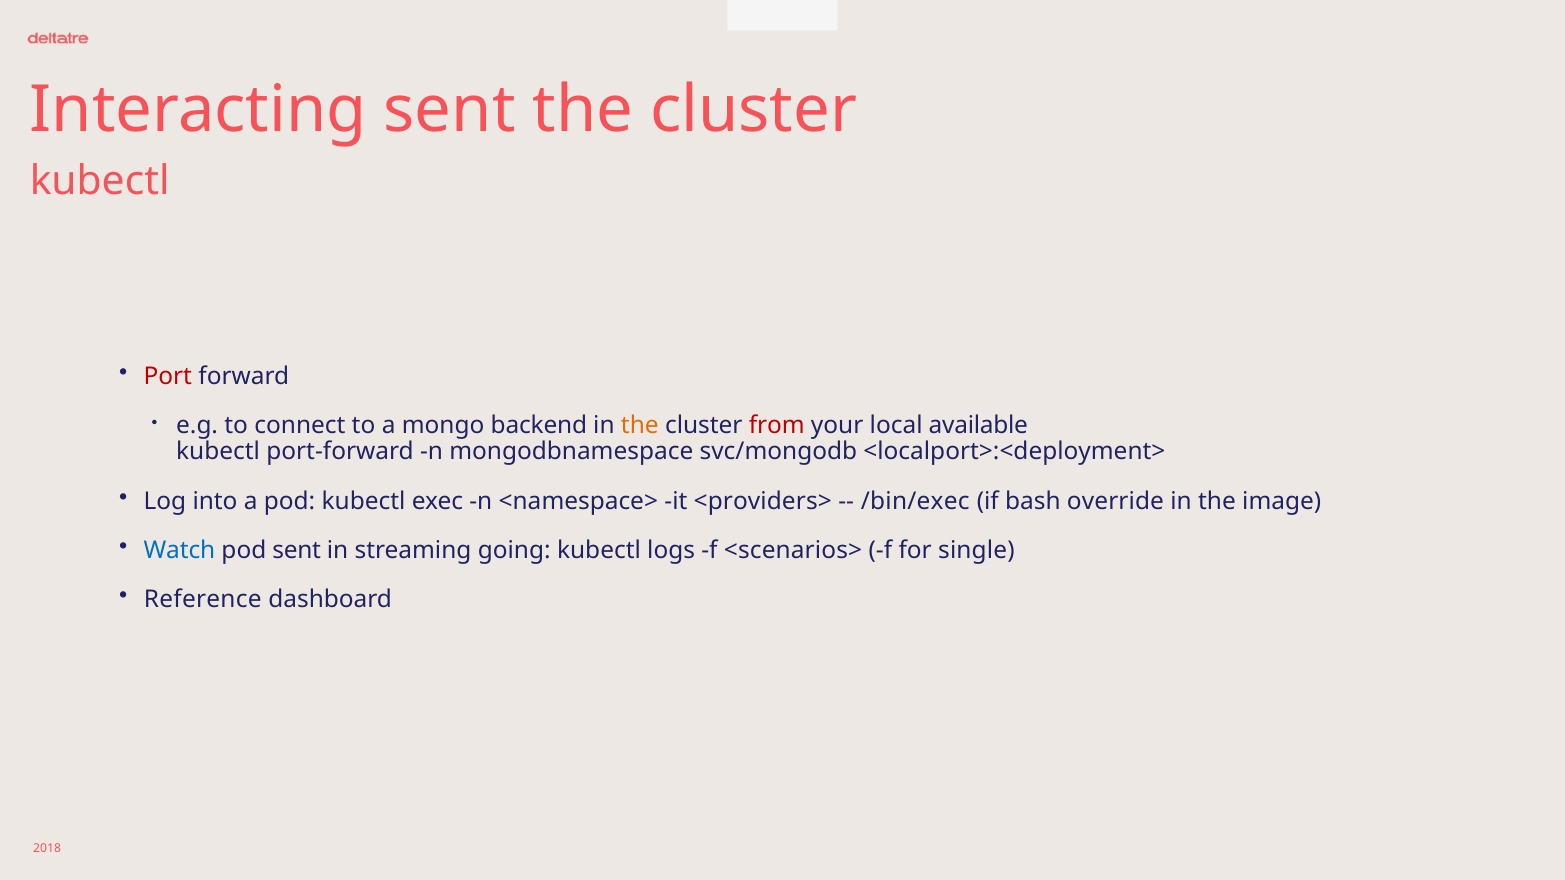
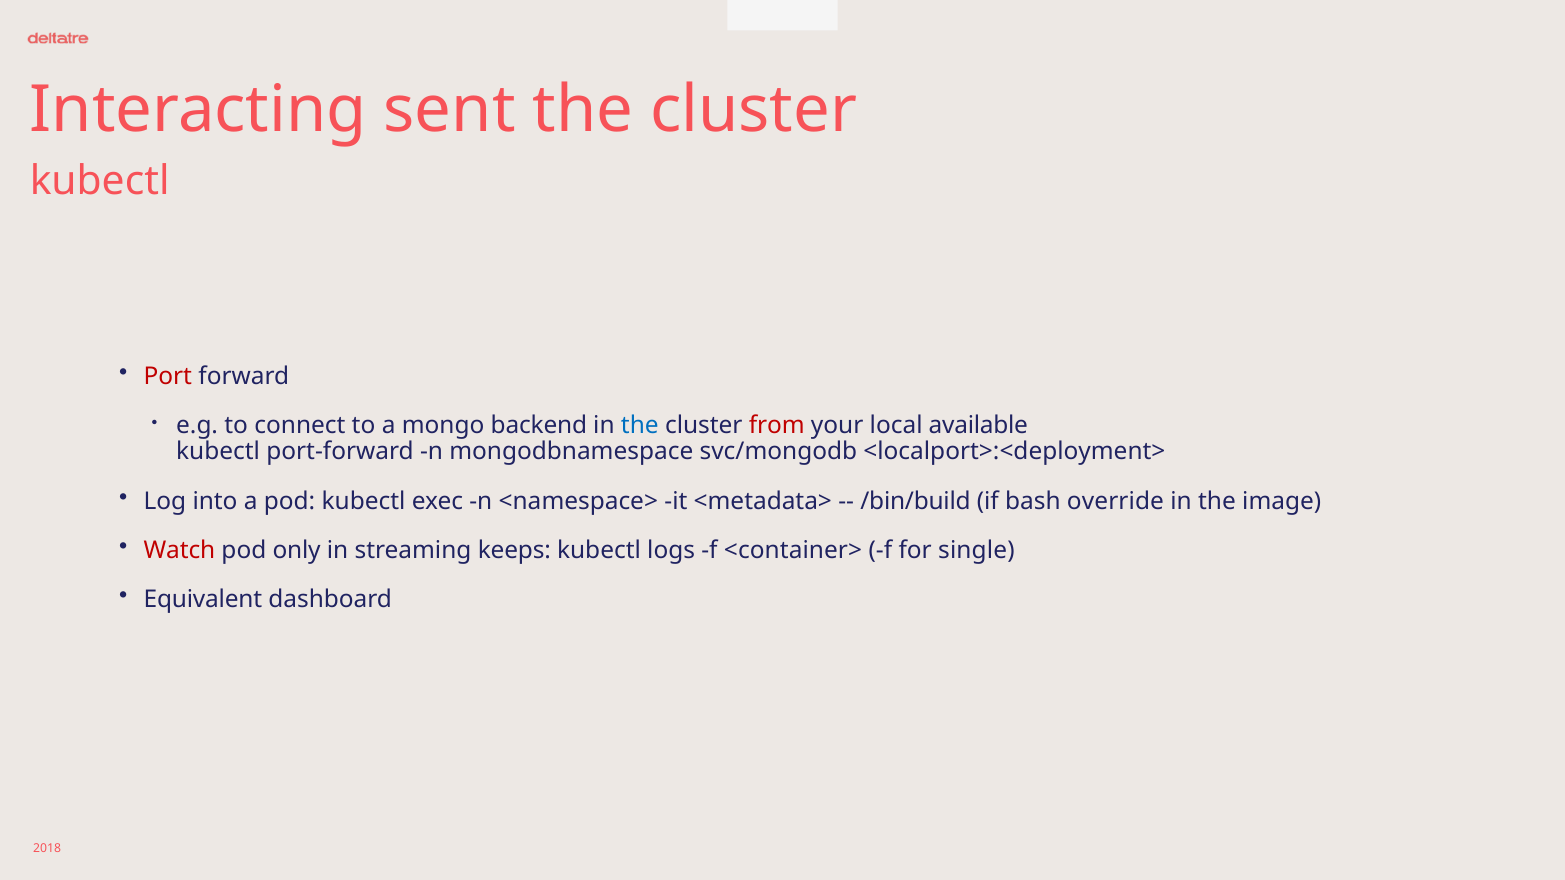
the at (640, 425) colour: orange -> blue
<providers>: <providers> -> <metadata>
/bin/exec: /bin/exec -> /bin/build
Watch colour: blue -> red
pod sent: sent -> only
going: going -> keeps
<scenarios>: <scenarios> -> <container>
Reference: Reference -> Equivalent
